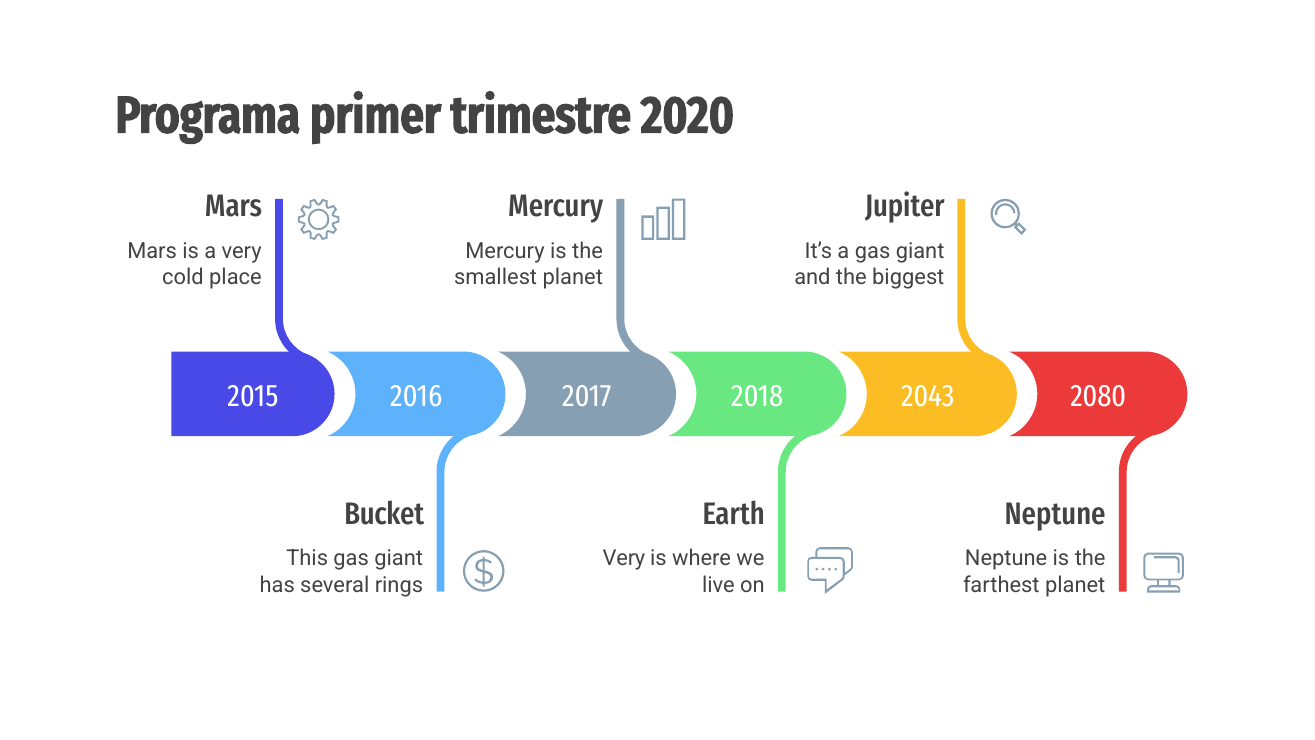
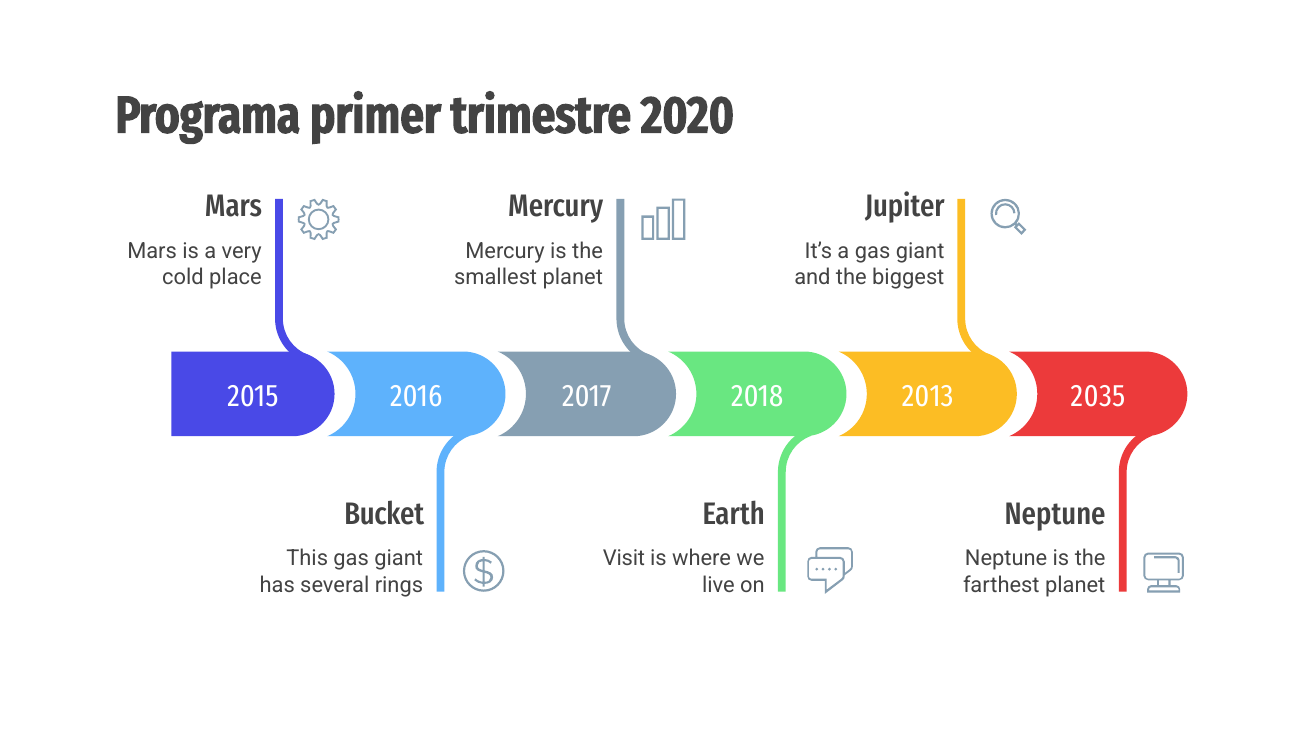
2043: 2043 -> 2013
2080: 2080 -> 2035
Very at (624, 558): Very -> Visit
